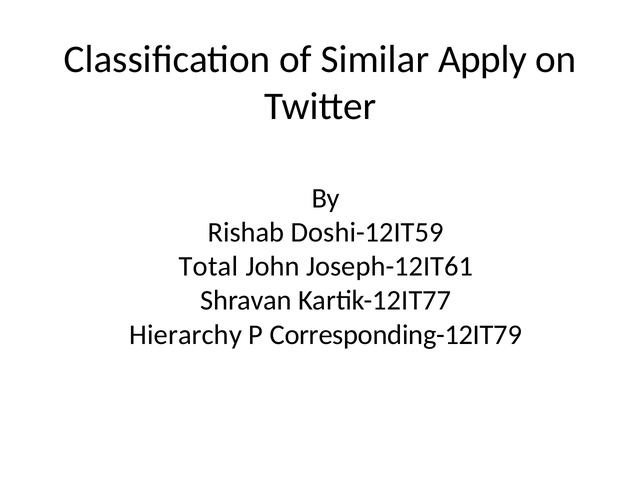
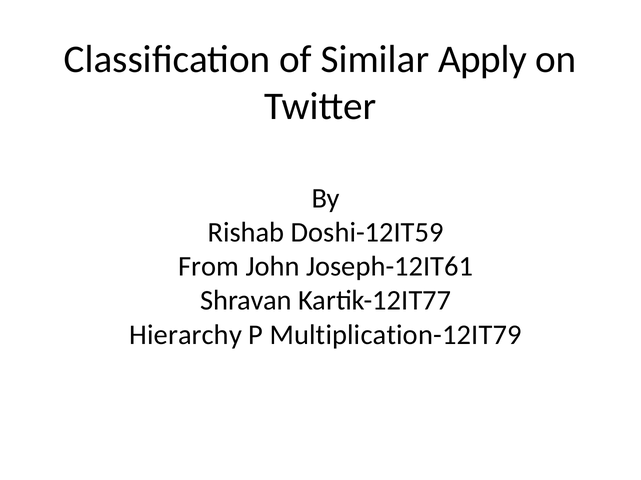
Total: Total -> From
Corresponding-12IT79: Corresponding-12IT79 -> Multiplication-12IT79
